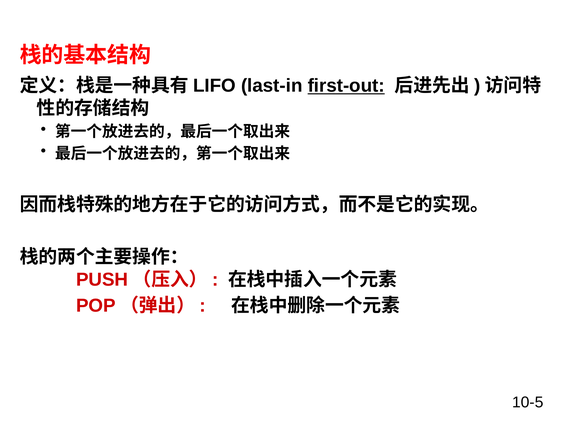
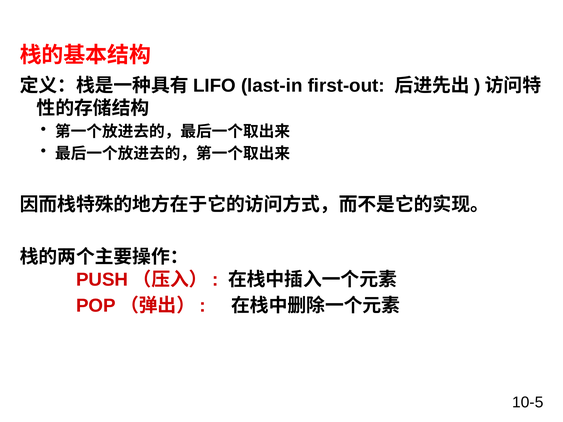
first-out underline: present -> none
